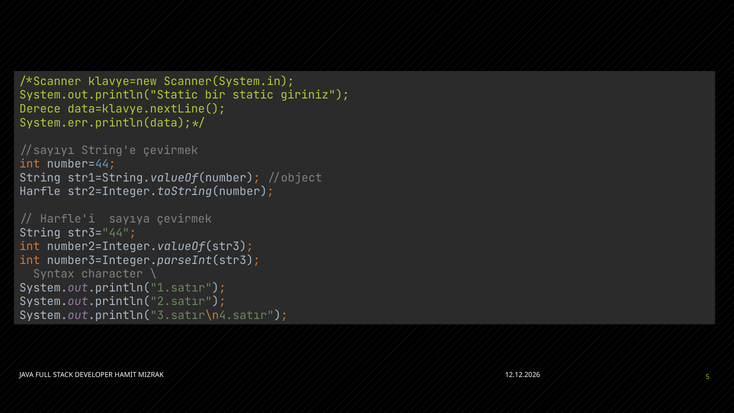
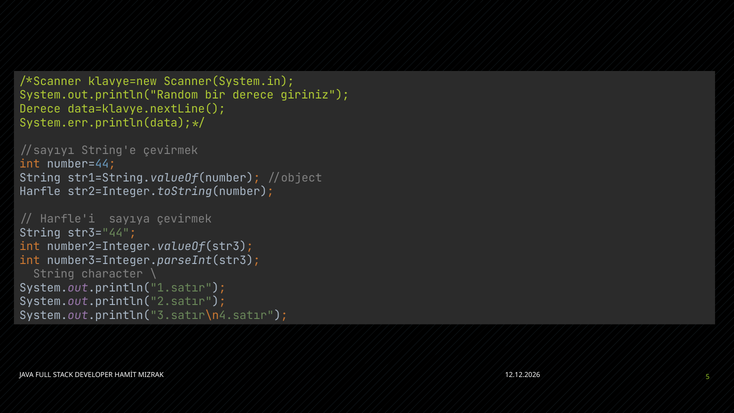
System.out.println("Static: System.out.println("Static -> System.out.println("Random
bir static: static -> derece
//Syntax: //Syntax -> //String
